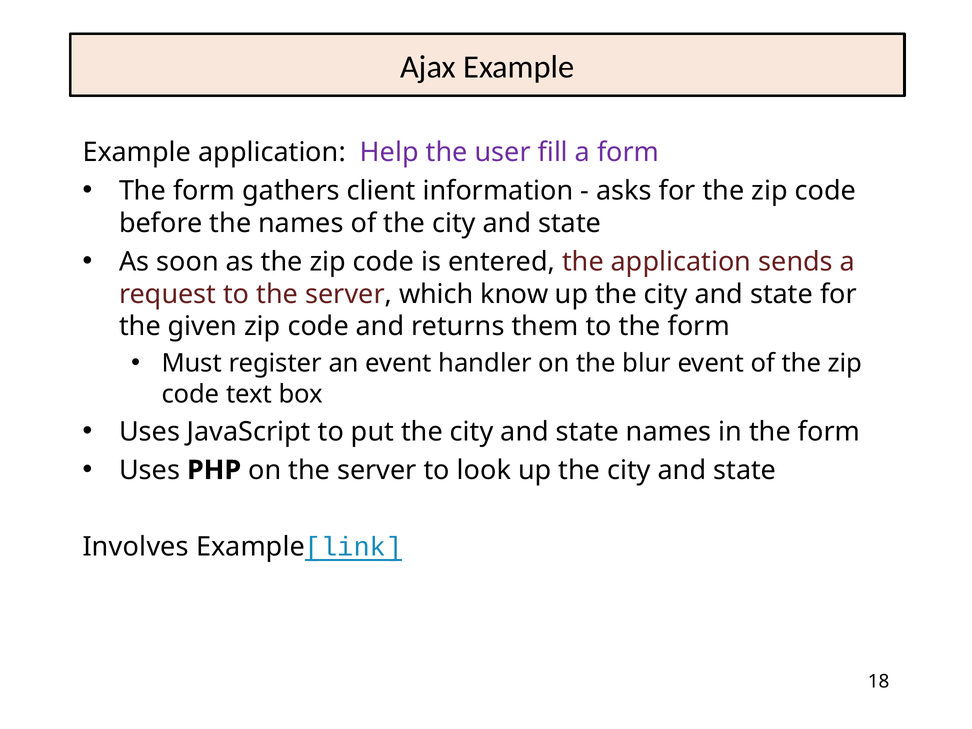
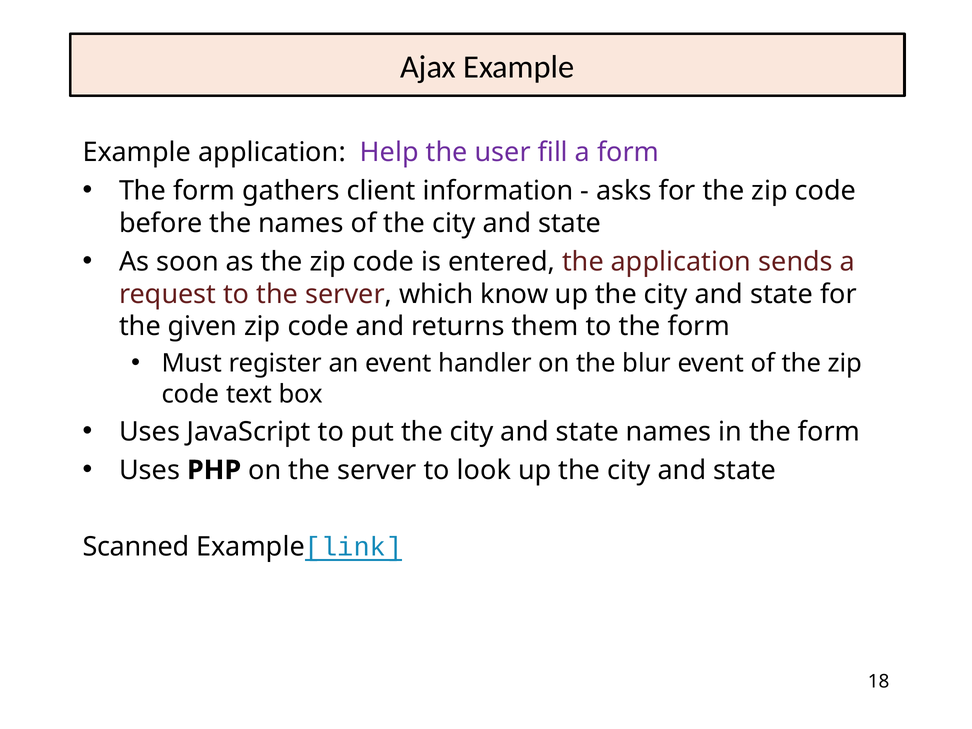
Involves: Involves -> Scanned
